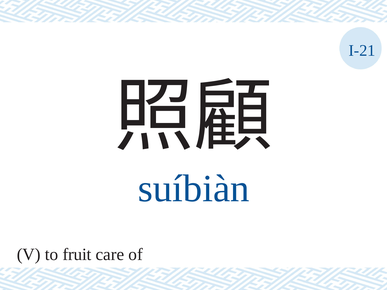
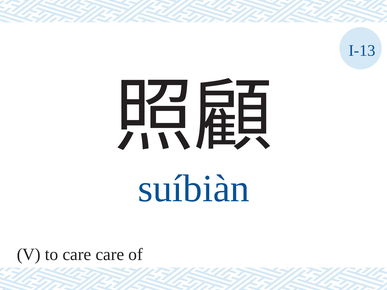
I-21: I-21 -> I-13
to fruit: fruit -> care
